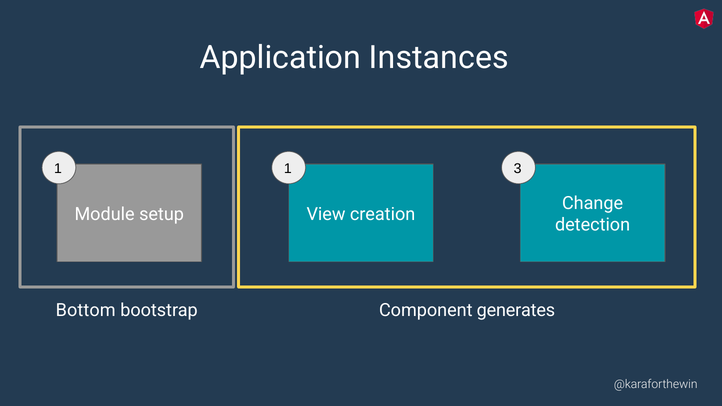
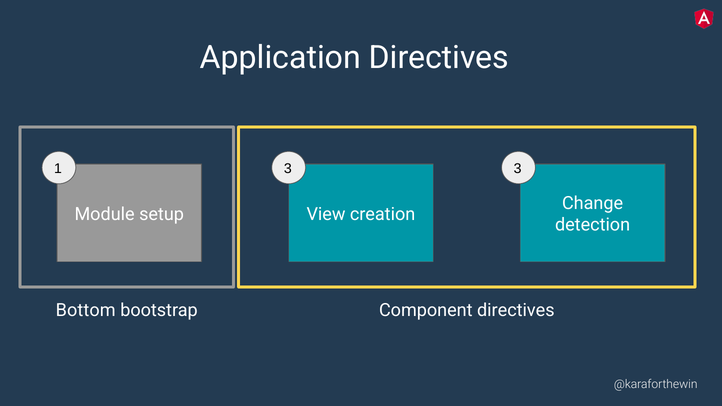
Application Instances: Instances -> Directives
1 1: 1 -> 3
Component generates: generates -> directives
